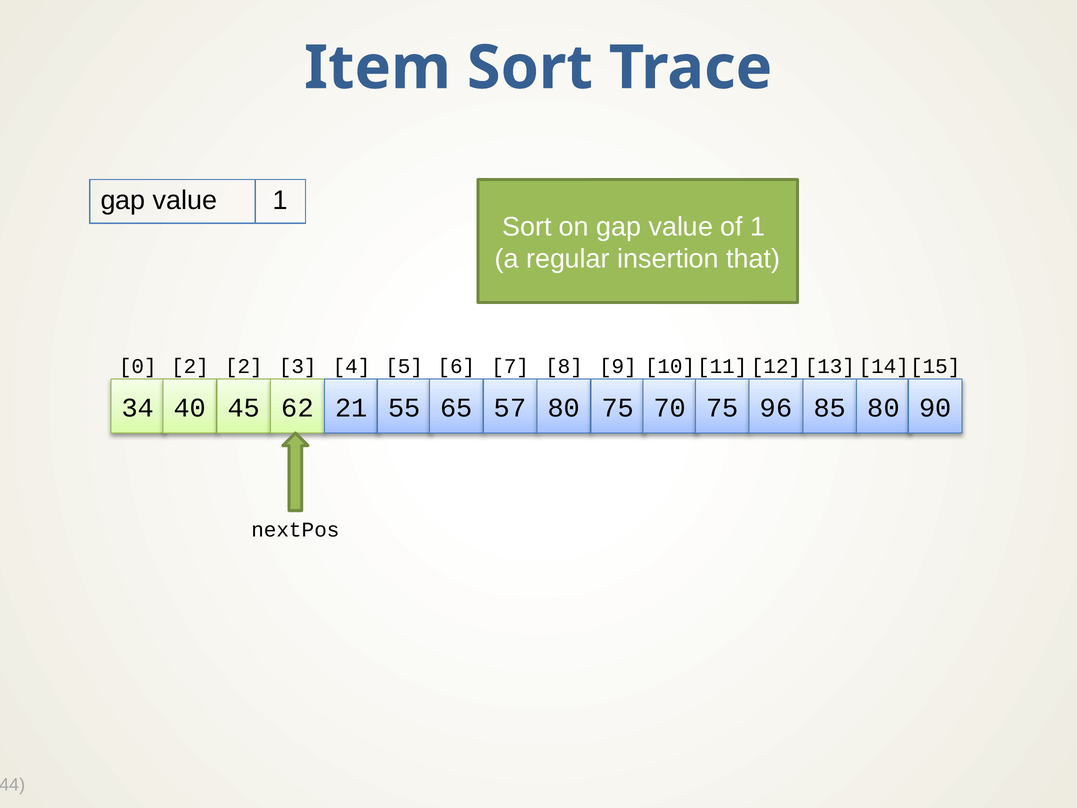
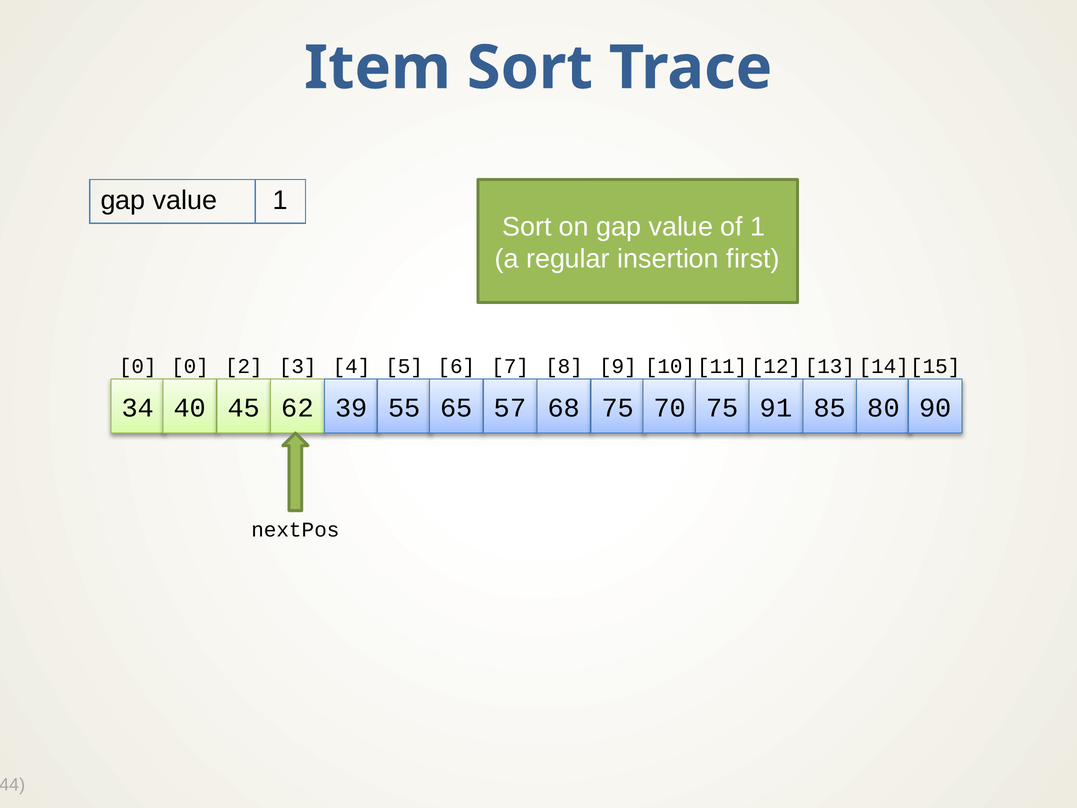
that: that -> first
0 2: 2 -> 0
21: 21 -> 39
57 80: 80 -> 68
96: 96 -> 91
